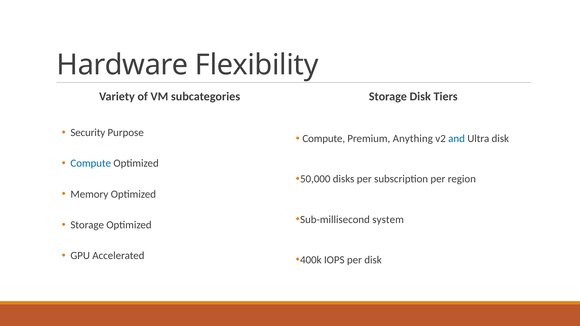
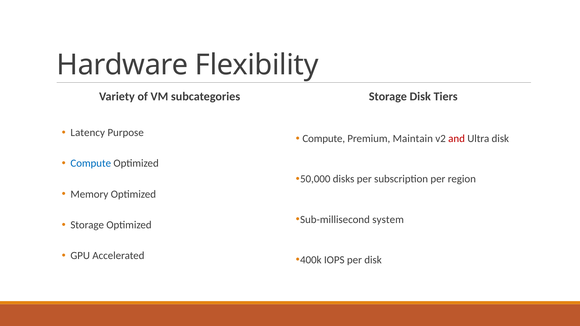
Security: Security -> Latency
Anything: Anything -> Maintain
and colour: blue -> red
